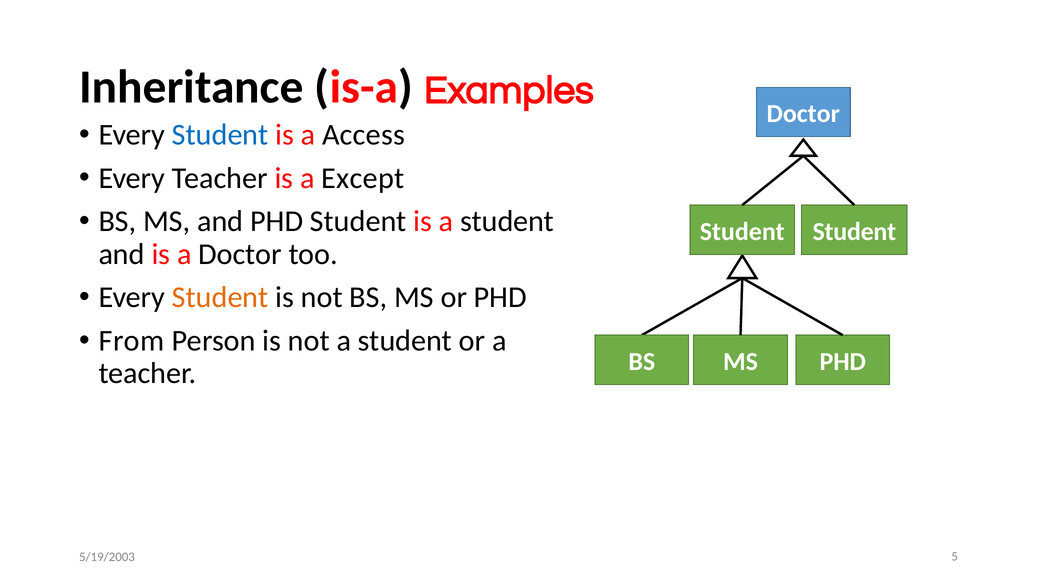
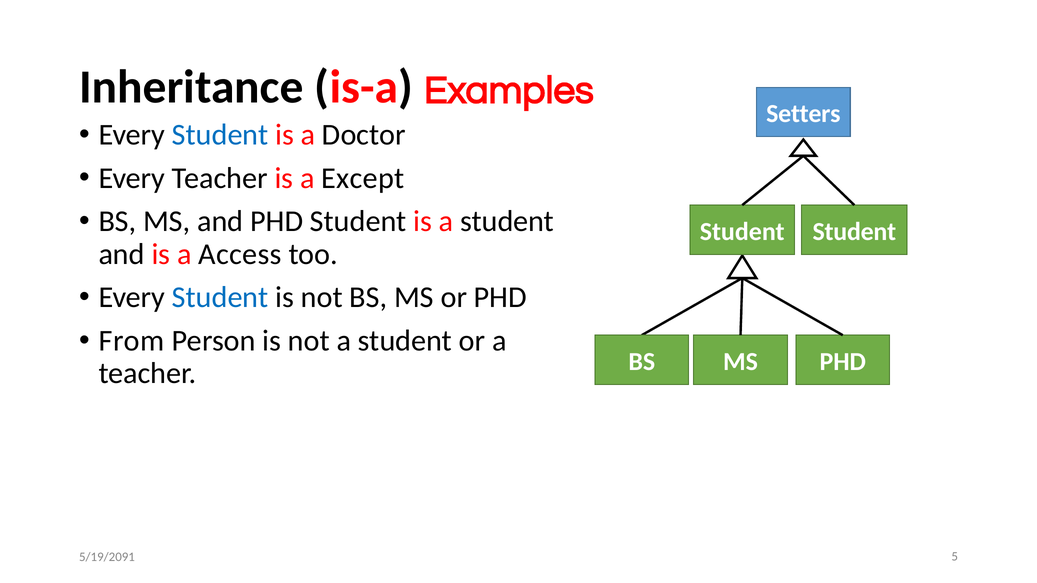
Doctor at (803, 114): Doctor -> Setters
Access: Access -> Doctor
a Doctor: Doctor -> Access
Student at (220, 298) colour: orange -> blue
5/19/2003: 5/19/2003 -> 5/19/2091
